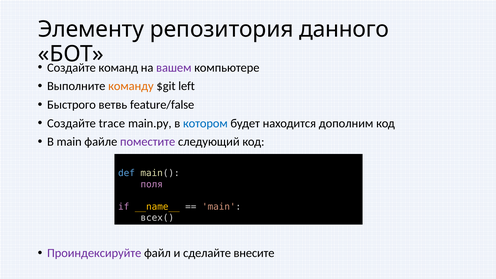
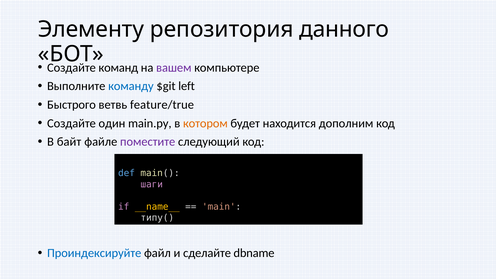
команду colour: orange -> blue
feature/false: feature/false -> feature/true
trace: trace -> один
котором colour: blue -> orange
В main: main -> байт
поля: поля -> шаги
всех(: всех( -> типу(
Проиндексируйте colour: purple -> blue
внесите: внесите -> dbname
